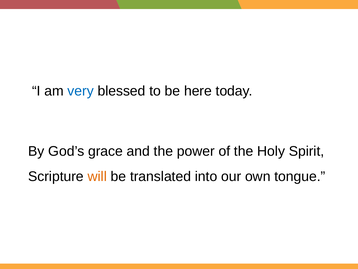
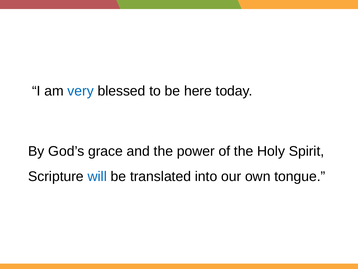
will colour: orange -> blue
